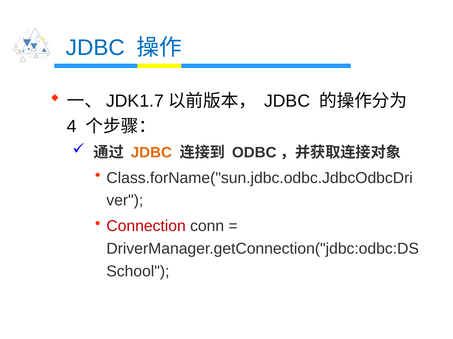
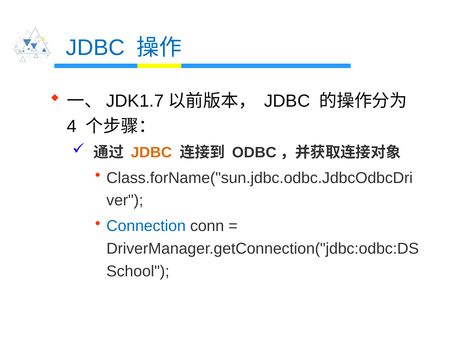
Connection colour: red -> blue
